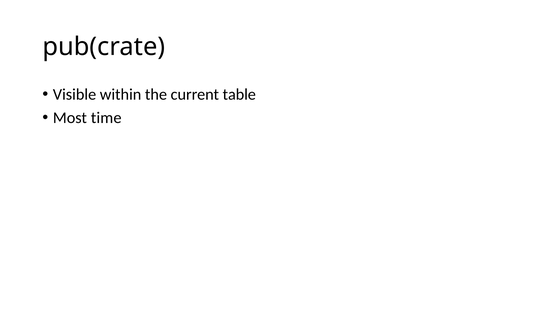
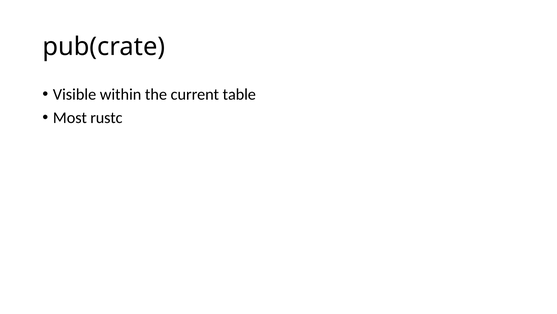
time: time -> rustc
